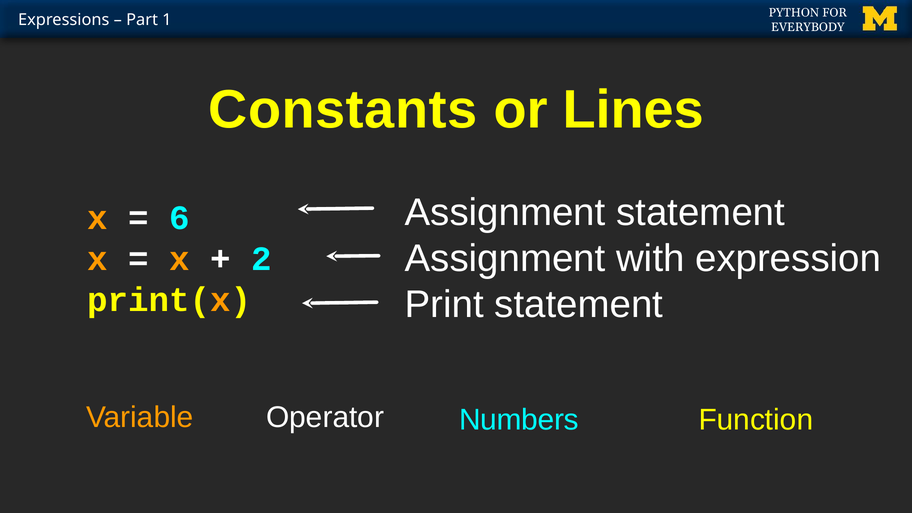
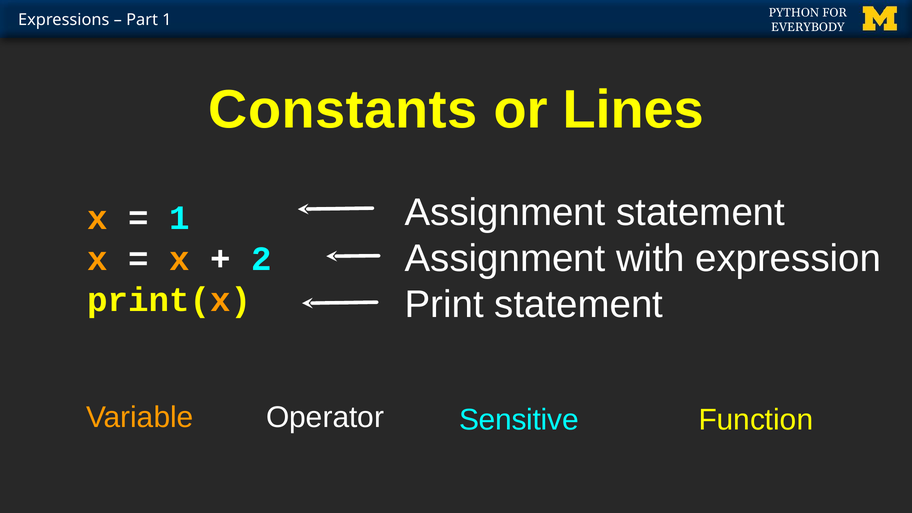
6 at (180, 218): 6 -> 1
Numbers: Numbers -> Sensitive
